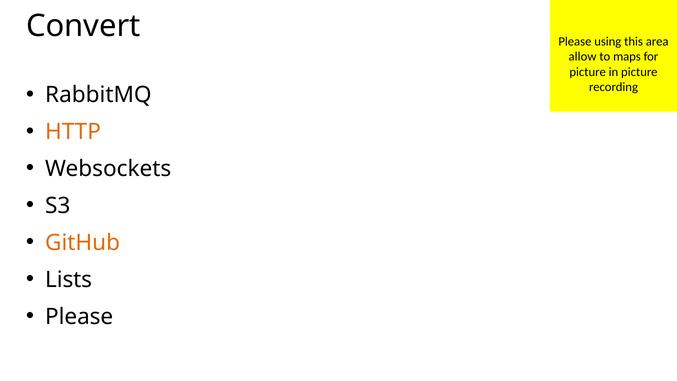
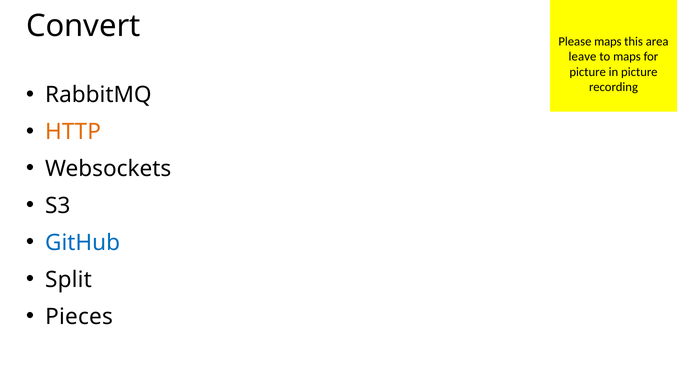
Please using: using -> maps
allow: allow -> leave
GitHub colour: orange -> blue
Lists: Lists -> Split
Please at (79, 316): Please -> Pieces
